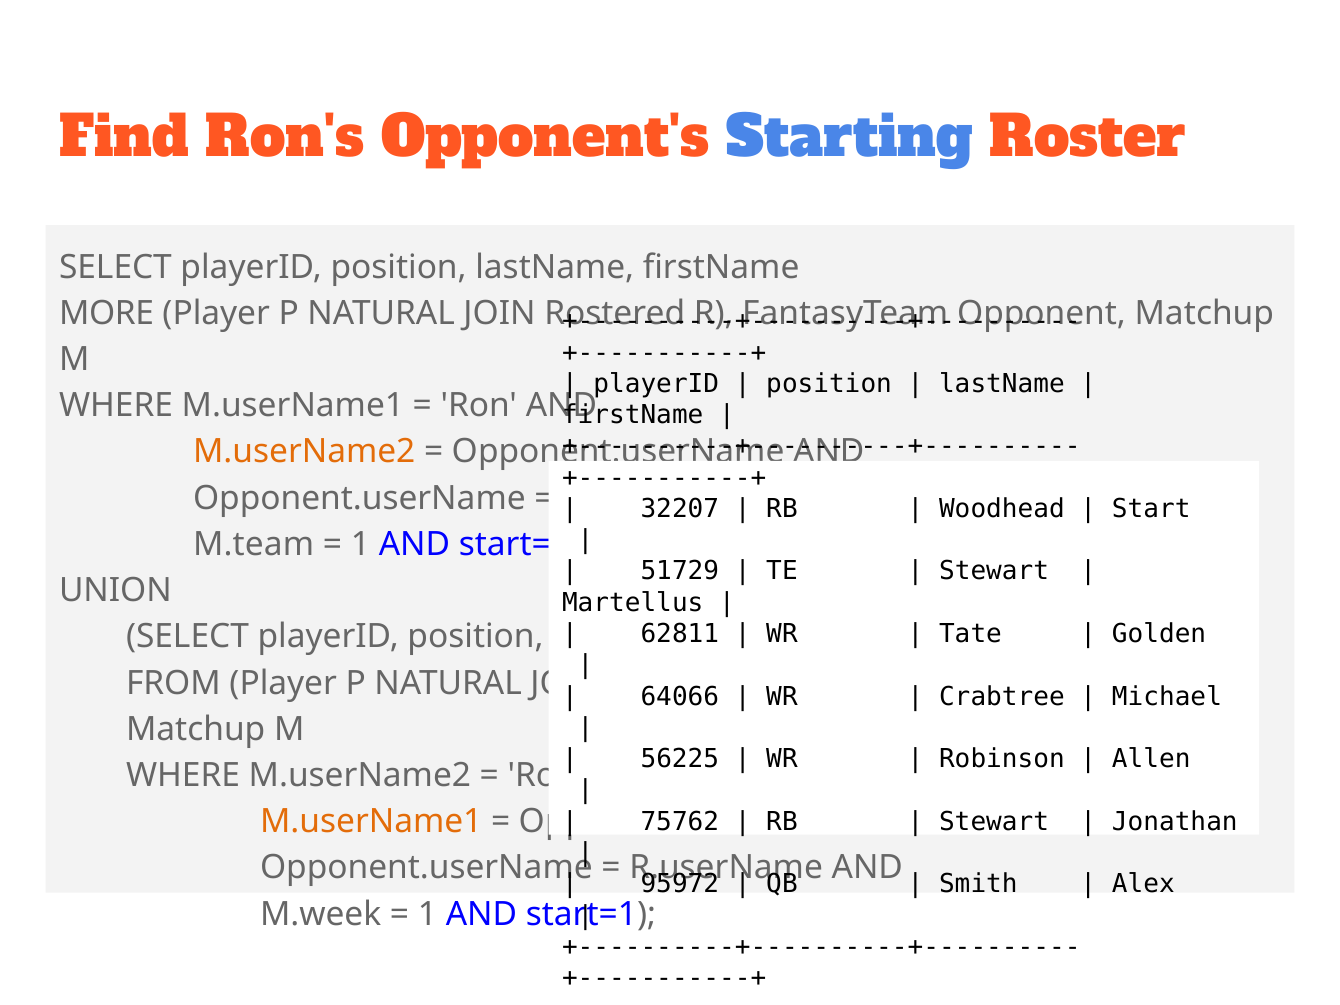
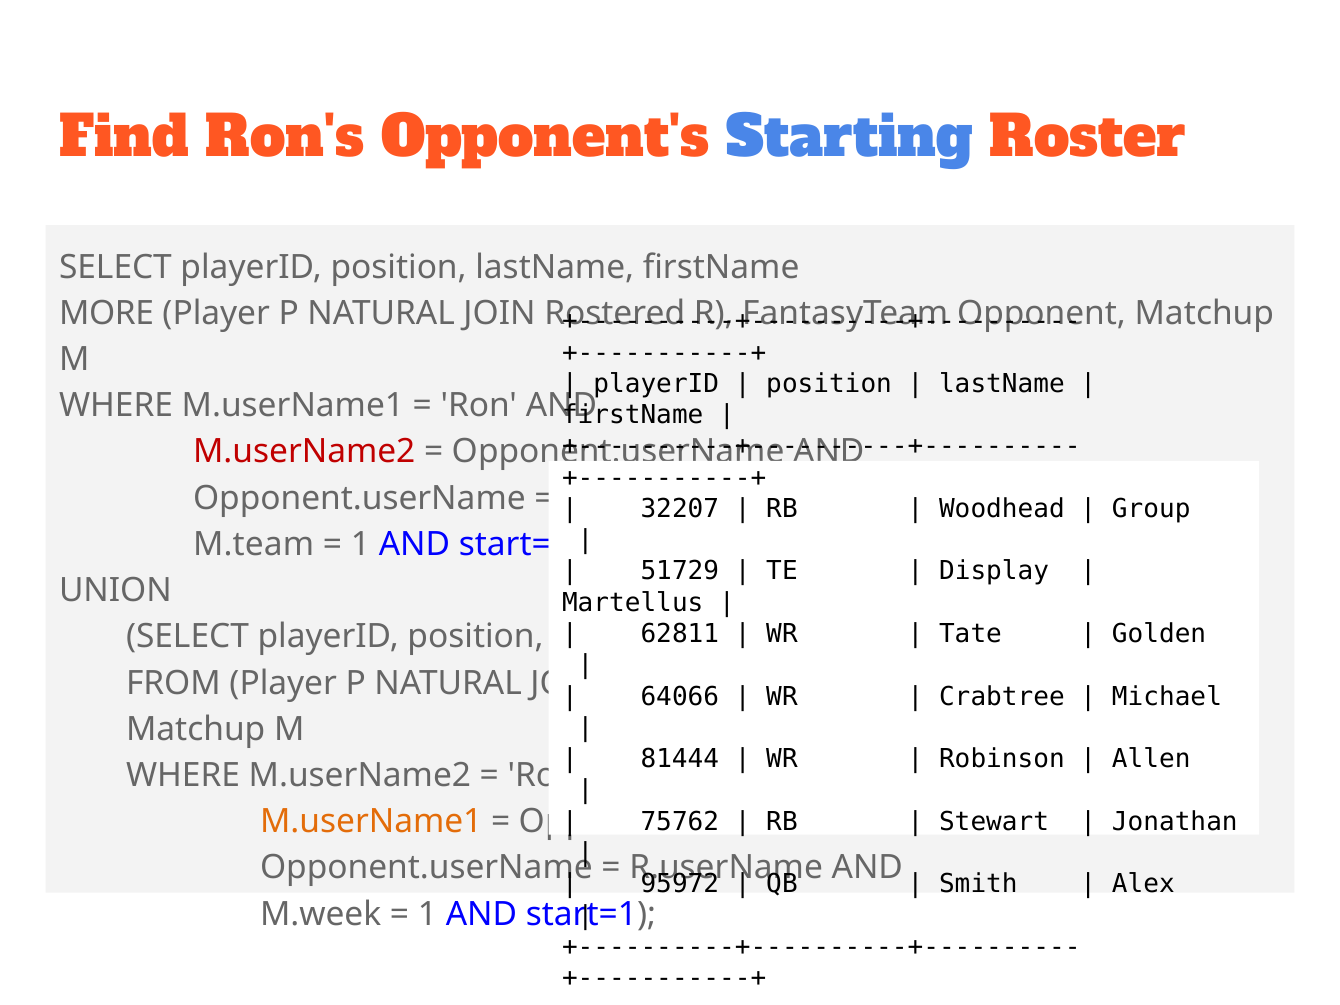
M.userName2 at (304, 452) colour: orange -> red
Start: Start -> Group
Stewart at (994, 571): Stewart -> Display
56225: 56225 -> 81444
